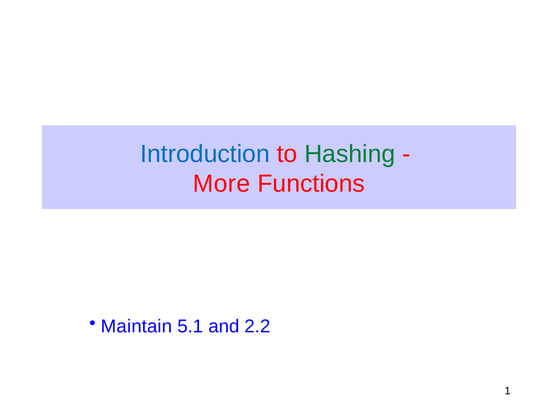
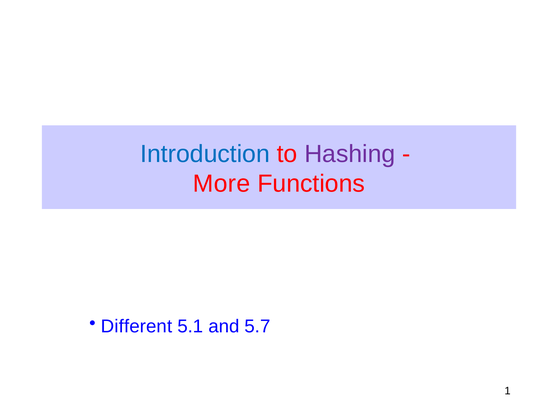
Hashing colour: green -> purple
Maintain: Maintain -> Different
2.2: 2.2 -> 5.7
